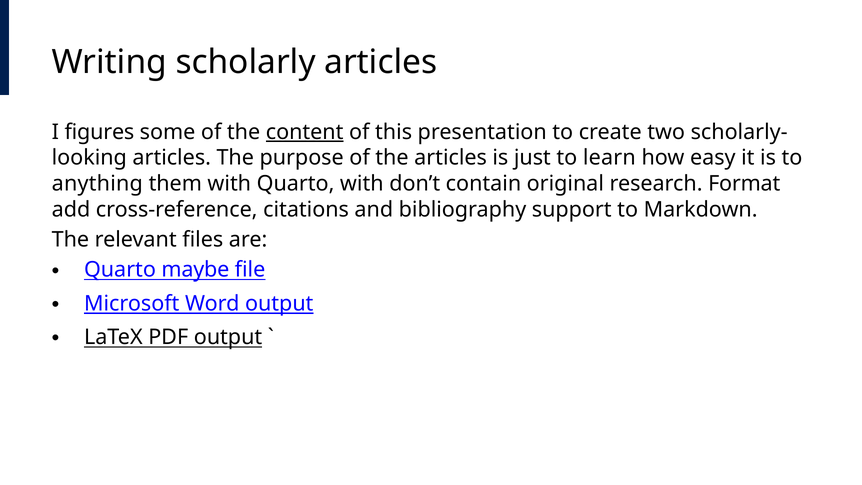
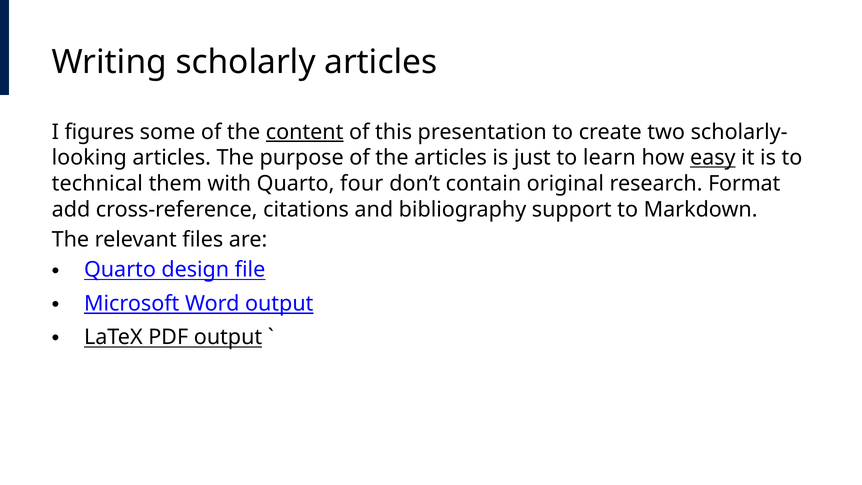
easy underline: none -> present
anything: anything -> technical
Quarto with: with -> four
maybe: maybe -> design
